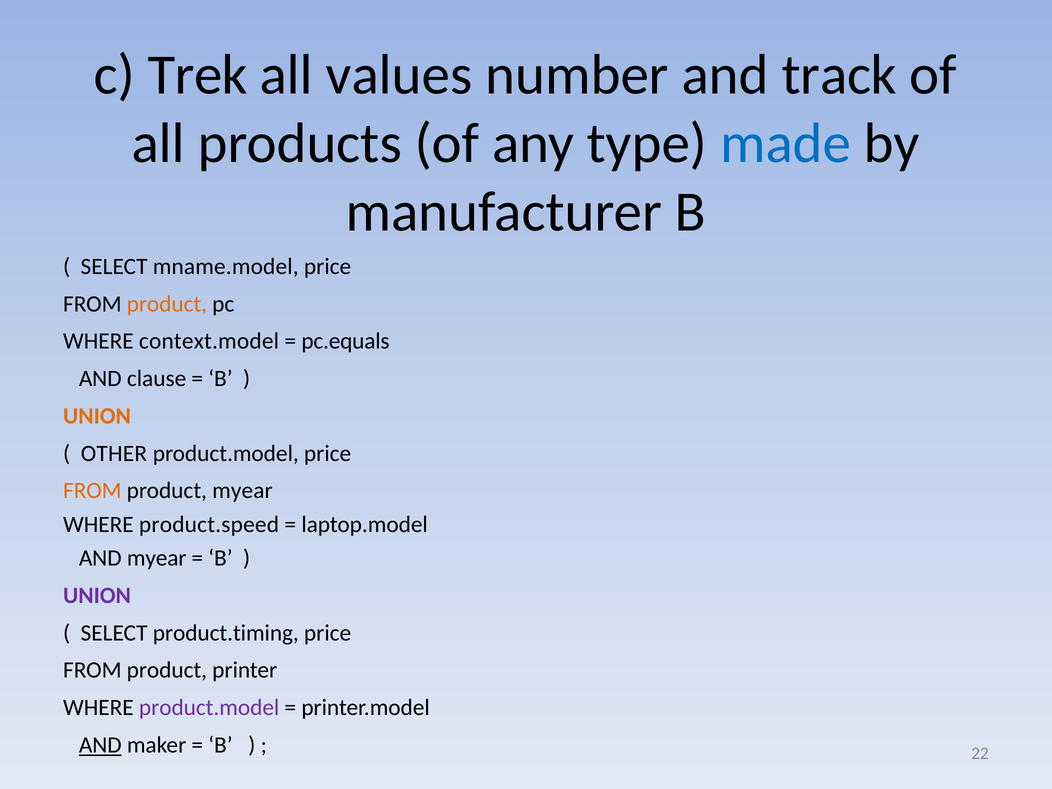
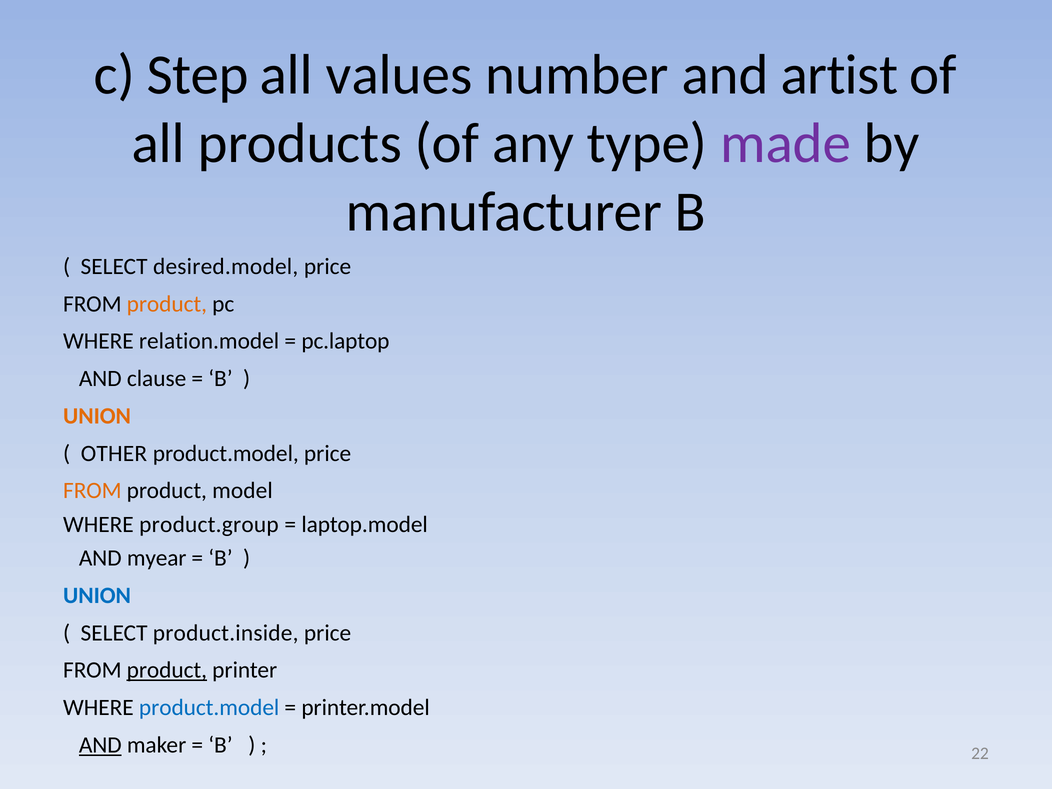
Trek: Trek -> Step
track: track -> artist
made colour: blue -> purple
mname.model: mname.model -> desired.model
context.model: context.model -> relation.model
pc.equals: pc.equals -> pc.laptop
product myear: myear -> model
product.speed: product.speed -> product.group
UNION at (97, 595) colour: purple -> blue
product.timing: product.timing -> product.inside
product at (167, 670) underline: none -> present
product.model at (209, 708) colour: purple -> blue
